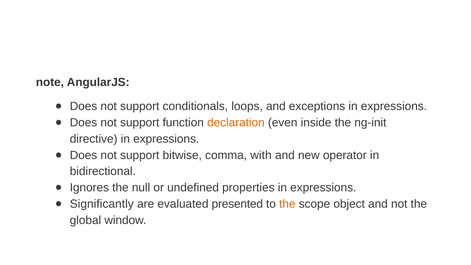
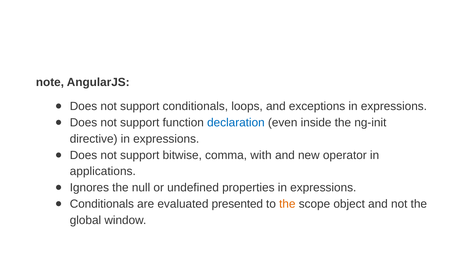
declaration colour: orange -> blue
bidirectional: bidirectional -> applications
Significantly at (102, 204): Significantly -> Conditionals
